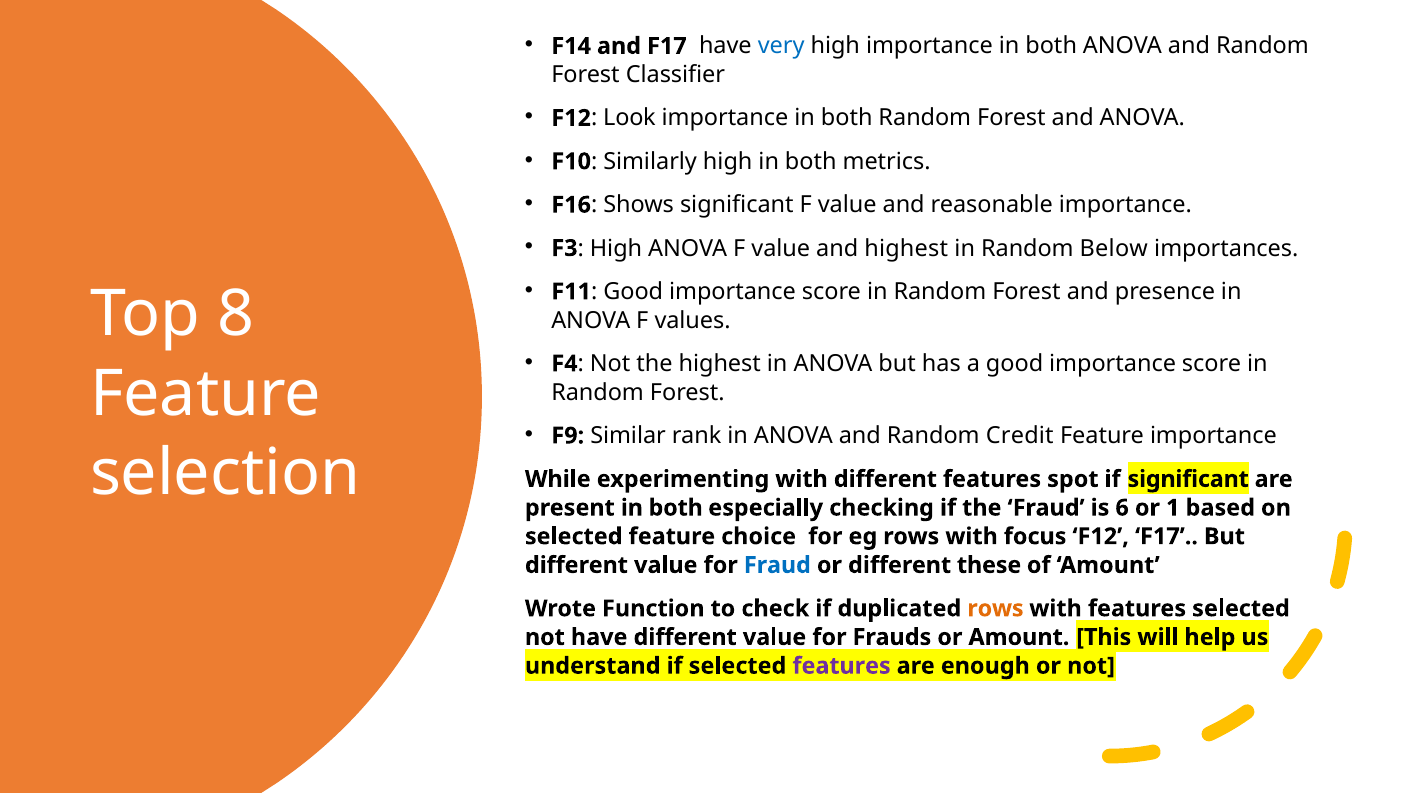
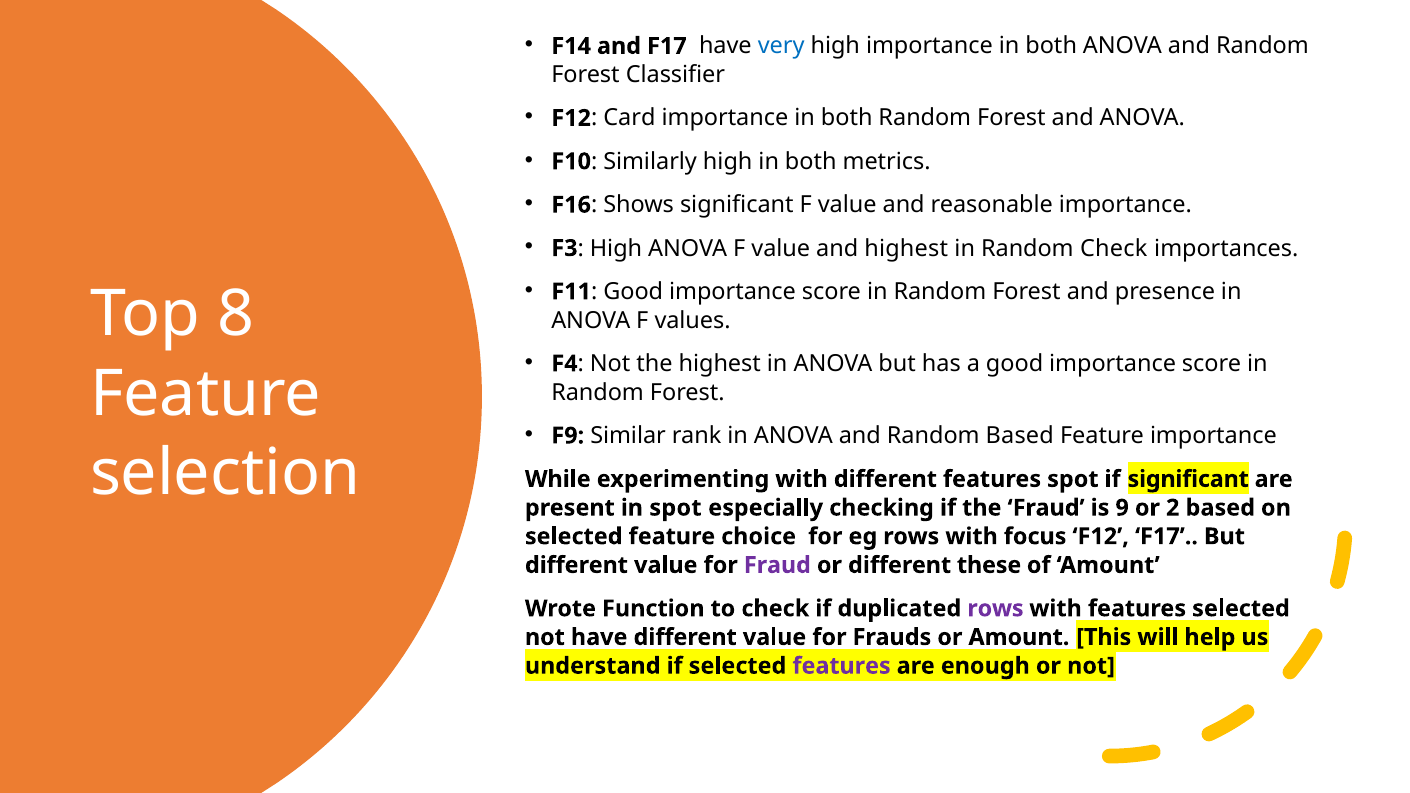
Look: Look -> Card
Random Below: Below -> Check
Random Credit: Credit -> Based
present in both: both -> spot
6: 6 -> 9
1: 1 -> 2
Fraud at (777, 565) colour: blue -> purple
rows at (995, 609) colour: orange -> purple
